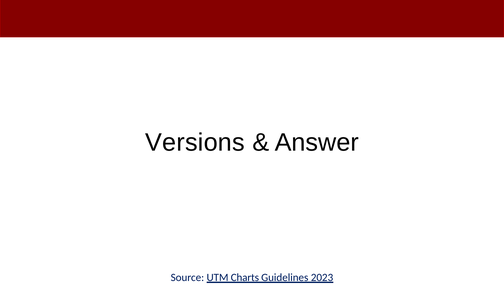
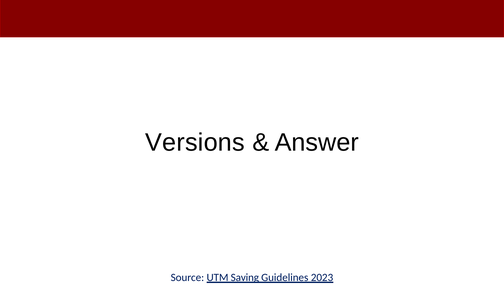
Charts: Charts -> Saving
